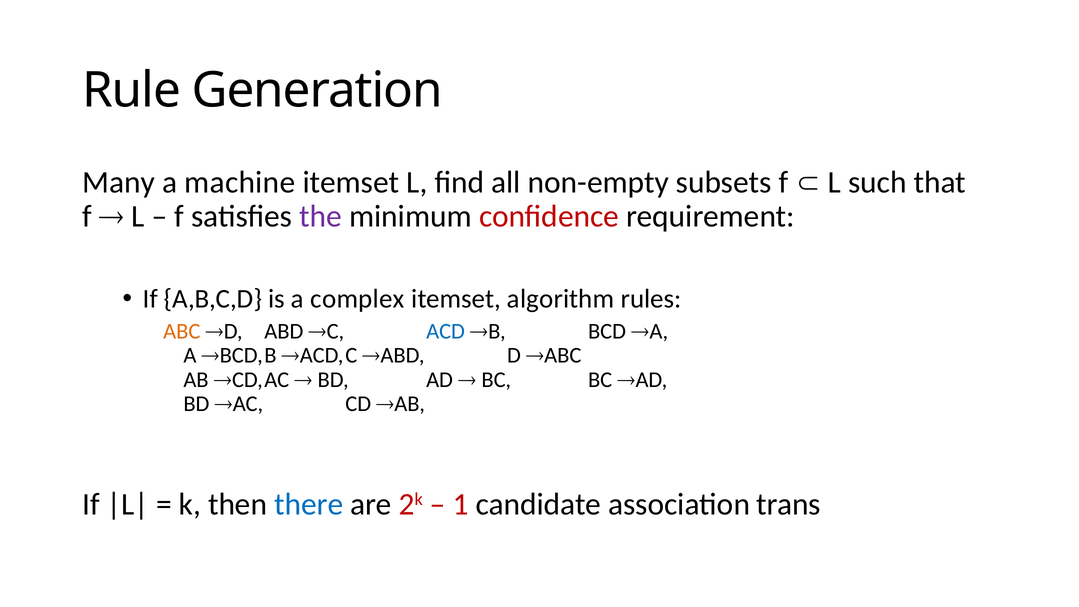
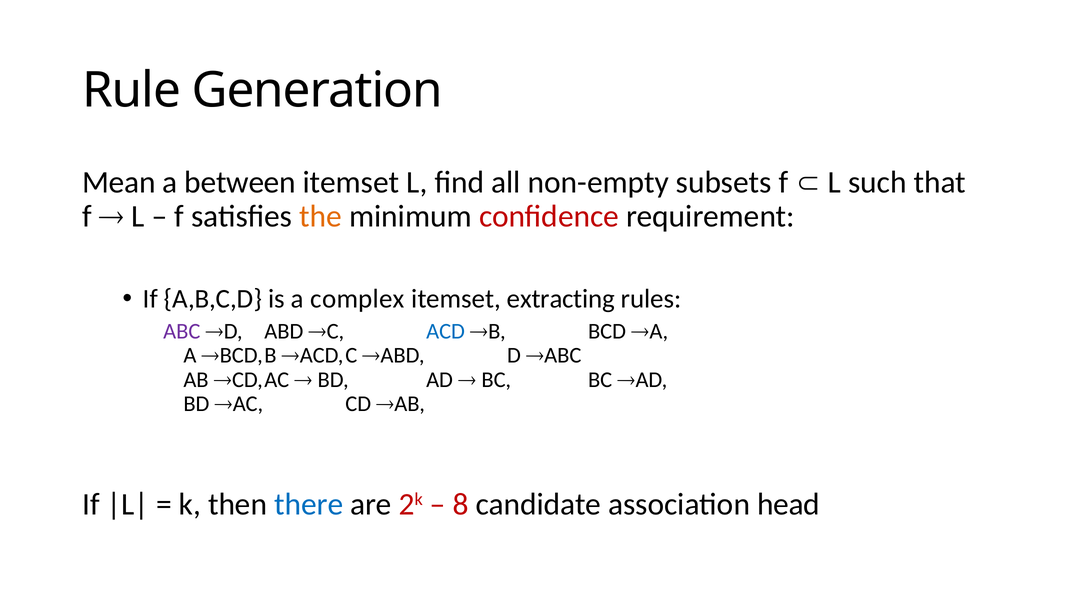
Many: Many -> Mean
machine: machine -> between
the colour: purple -> orange
algorithm: algorithm -> extracting
ABC colour: orange -> purple
1: 1 -> 8
trans: trans -> head
